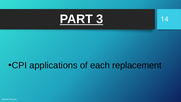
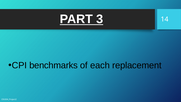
applications: applications -> benchmarks
